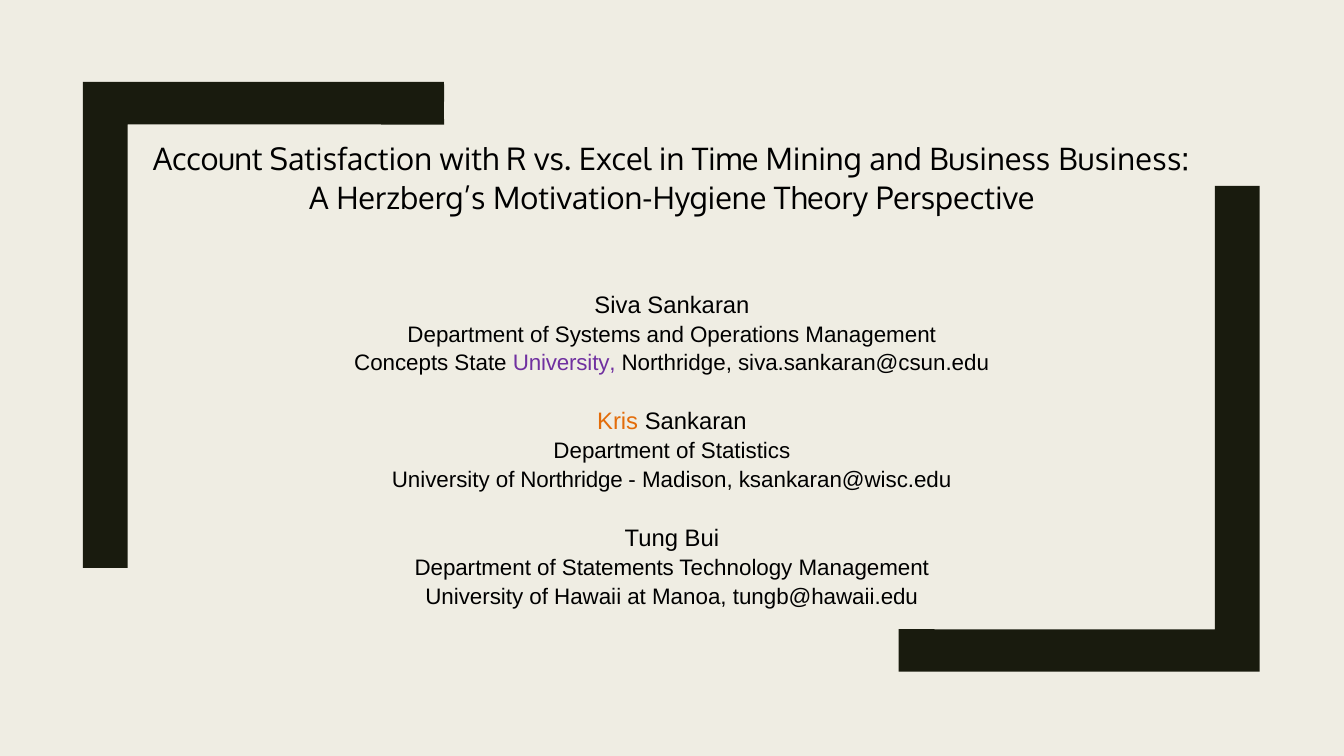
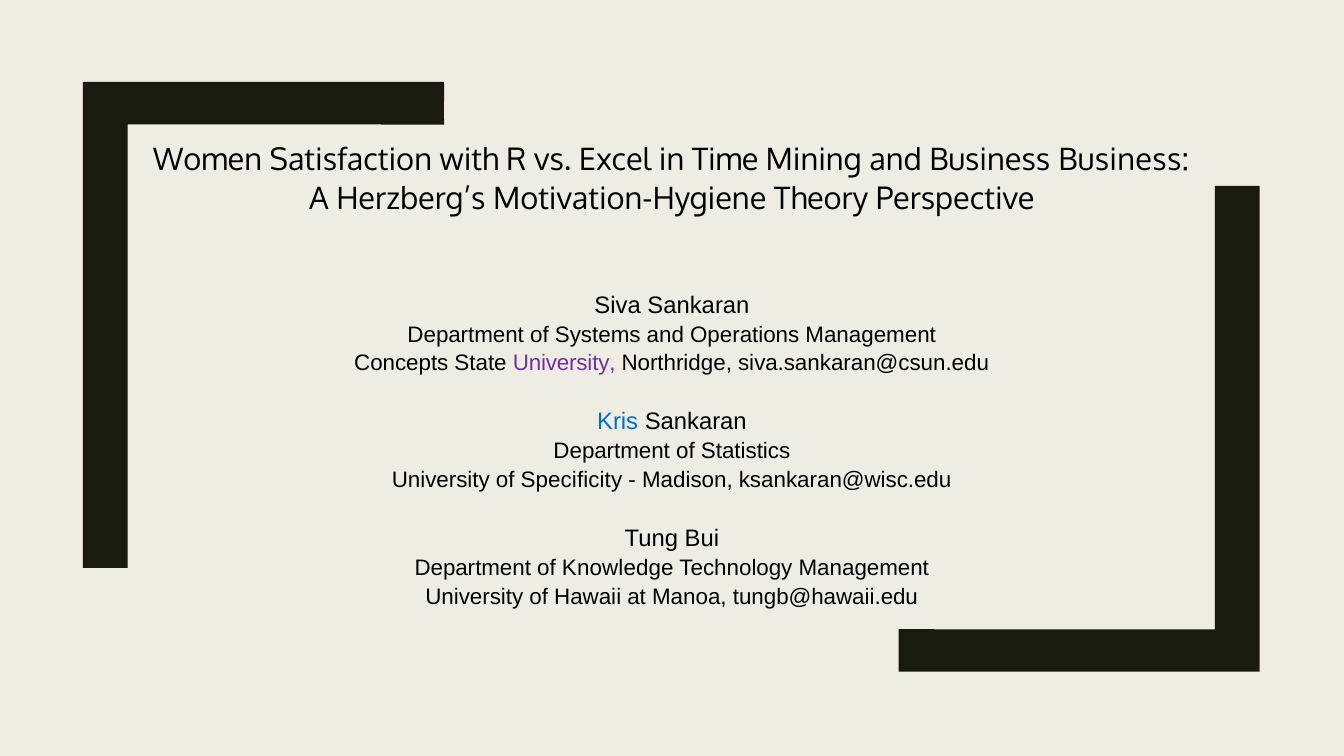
Account: Account -> Women
Kris colour: orange -> blue
of Northridge: Northridge -> Specificity
Statements: Statements -> Knowledge
